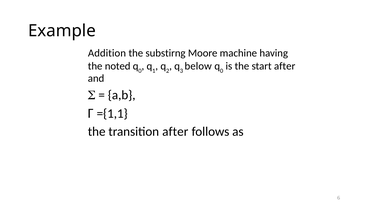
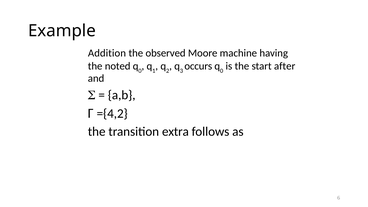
substirng: substirng -> observed
below: below -> occurs
={1,1: ={1,1 -> ={4,2
transition after: after -> extra
